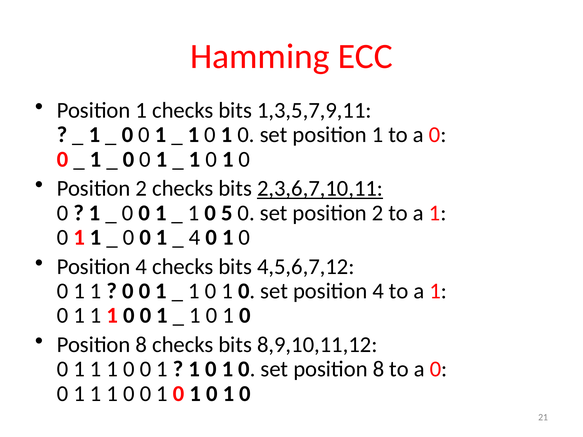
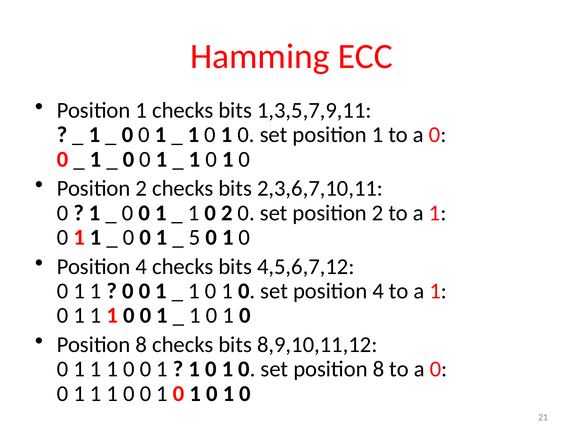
2,3,6,7,10,11 underline: present -> none
0 5: 5 -> 2
4 at (195, 238): 4 -> 5
